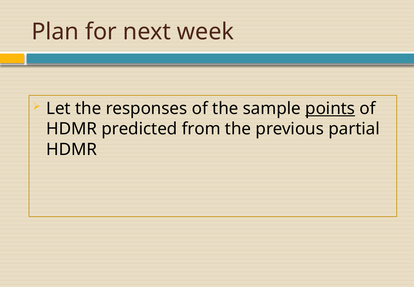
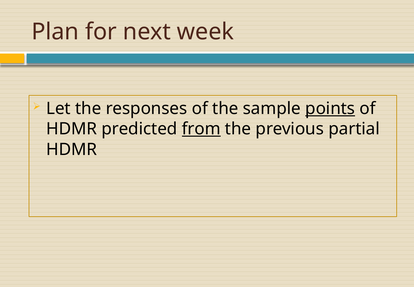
from underline: none -> present
